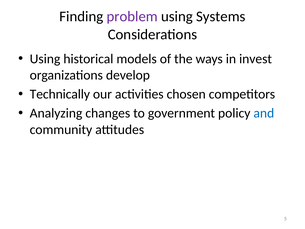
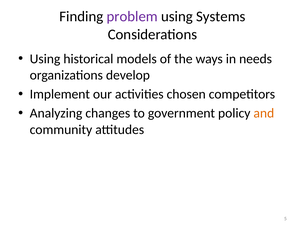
invest: invest -> needs
Technically: Technically -> Implement
and colour: blue -> orange
